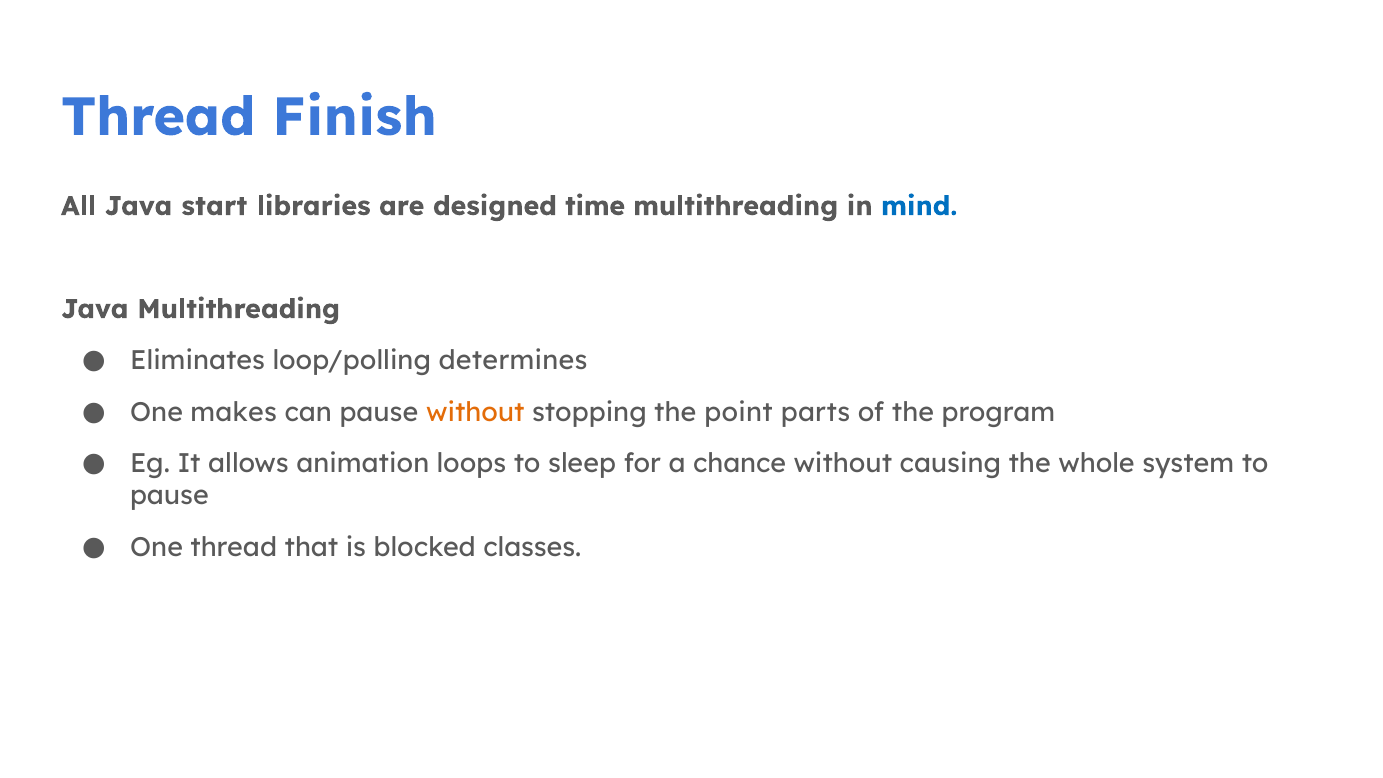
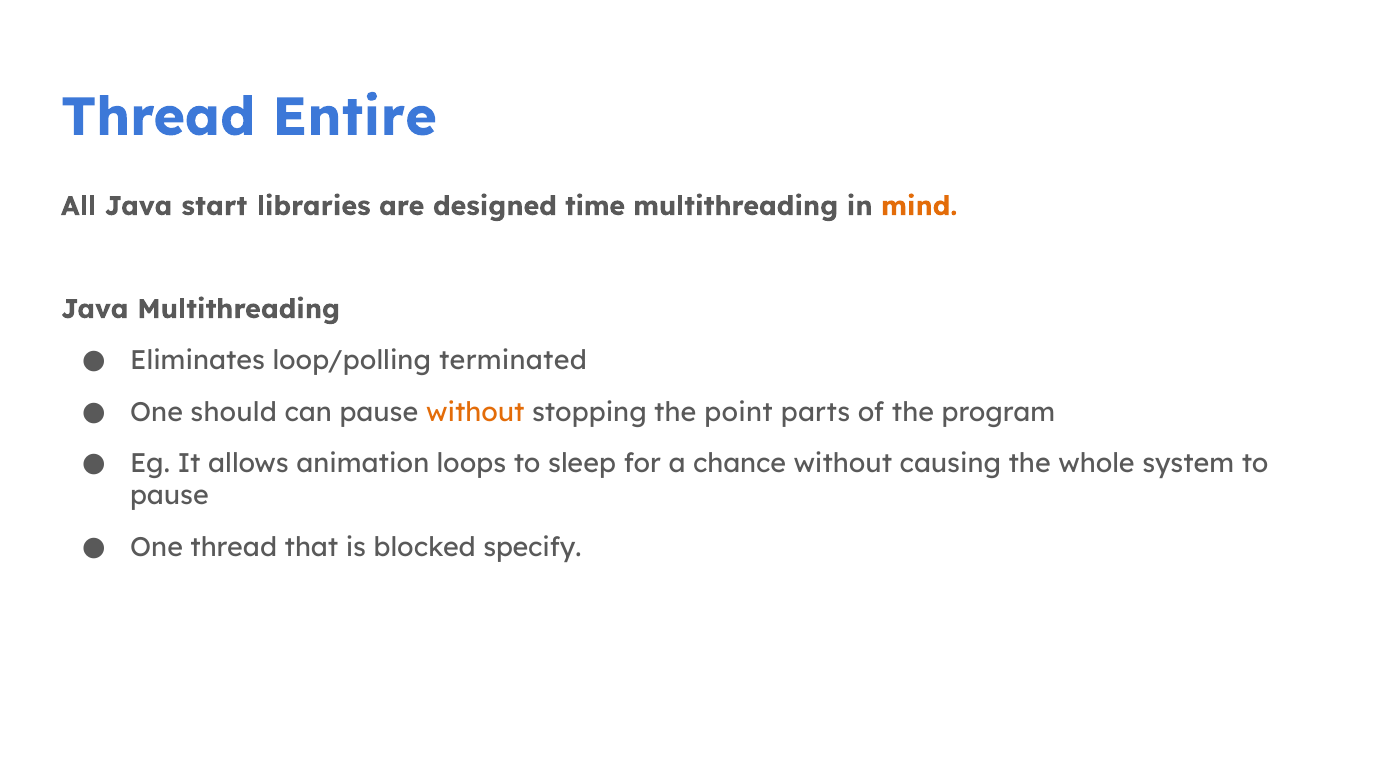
Finish: Finish -> Entire
mind colour: blue -> orange
determines: determines -> terminated
makes: makes -> should
classes: classes -> specify
